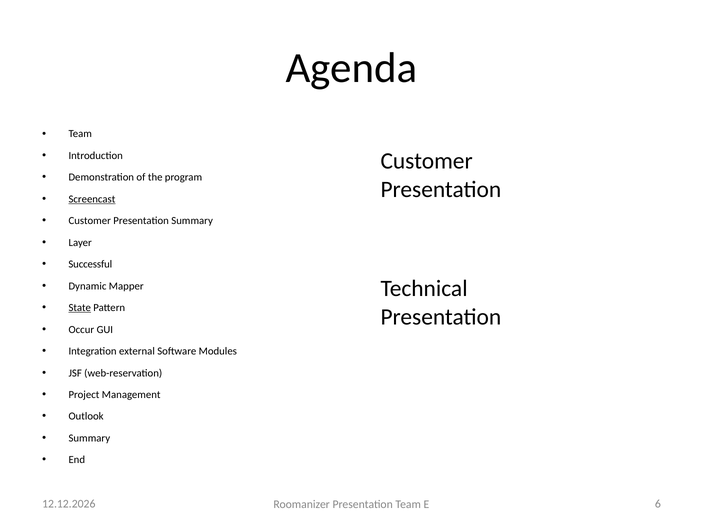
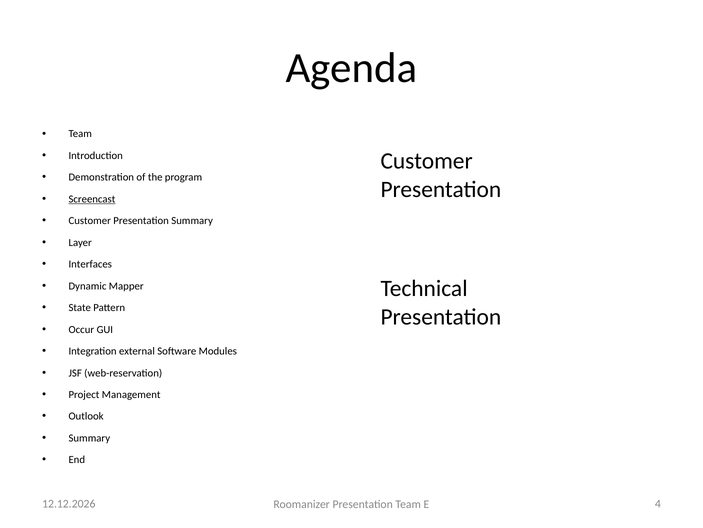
Successful: Successful -> Interfaces
State underline: present -> none
6: 6 -> 4
